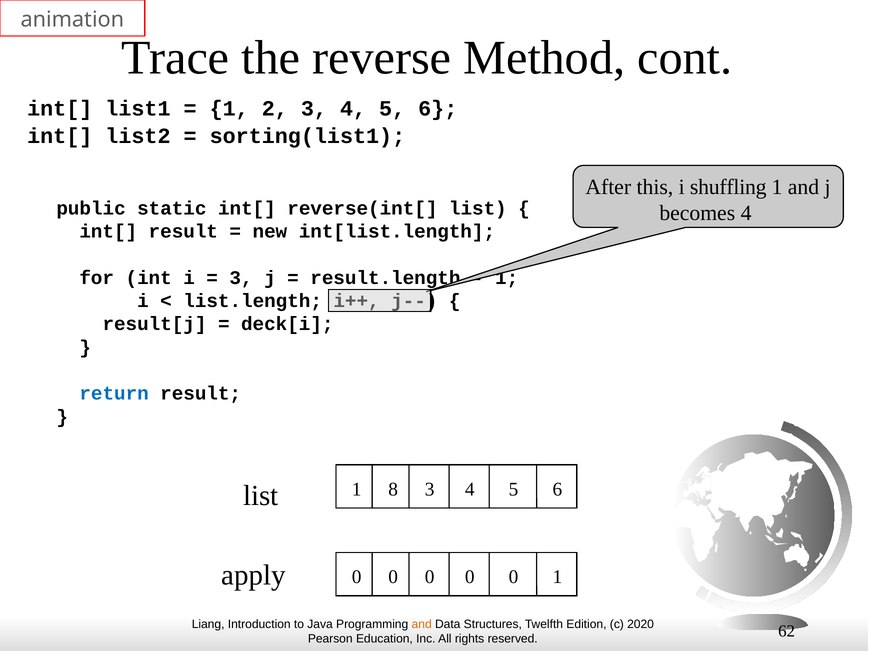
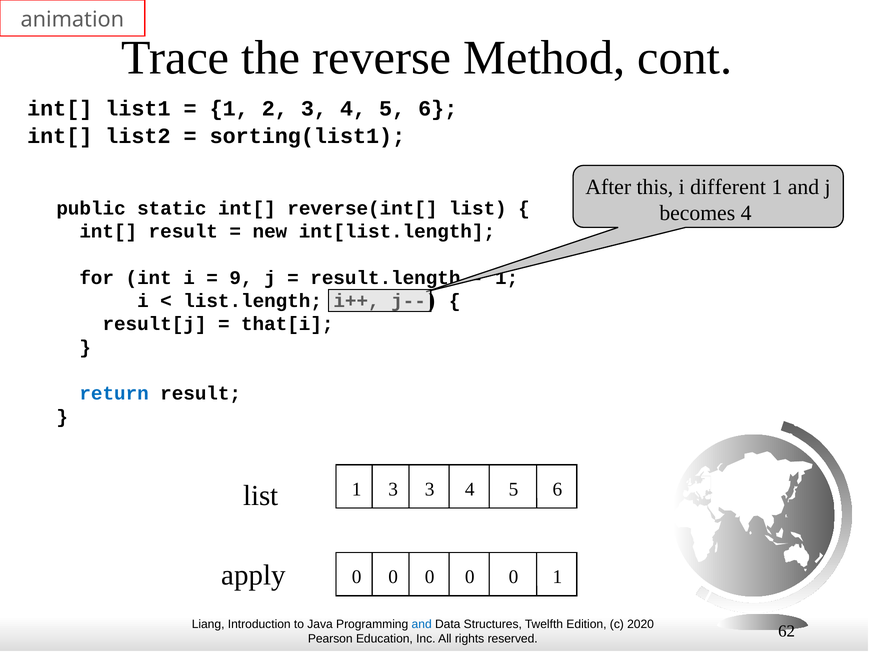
shuffling: shuffling -> different
3 at (241, 278): 3 -> 9
deck[i: deck[i -> that[i
1 8: 8 -> 3
and at (422, 624) colour: orange -> blue
